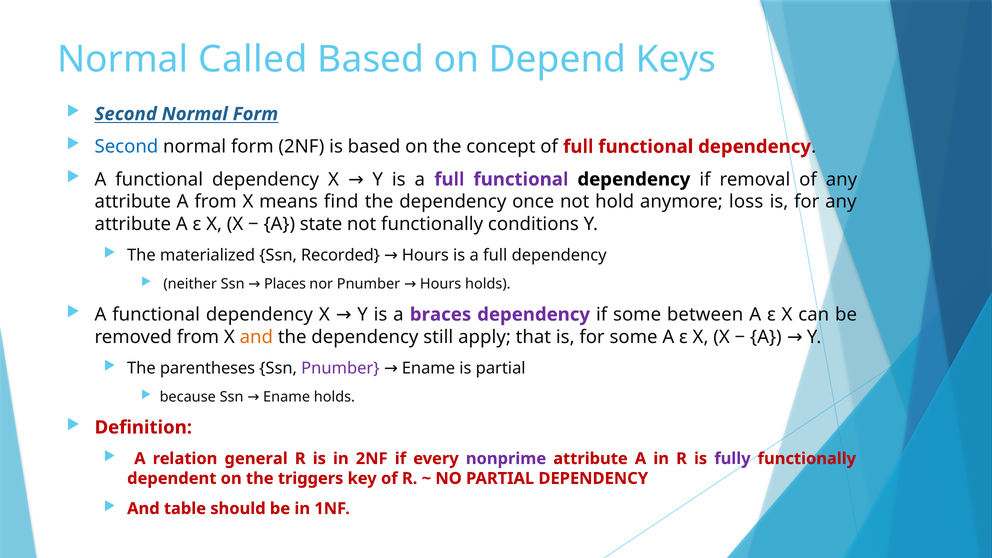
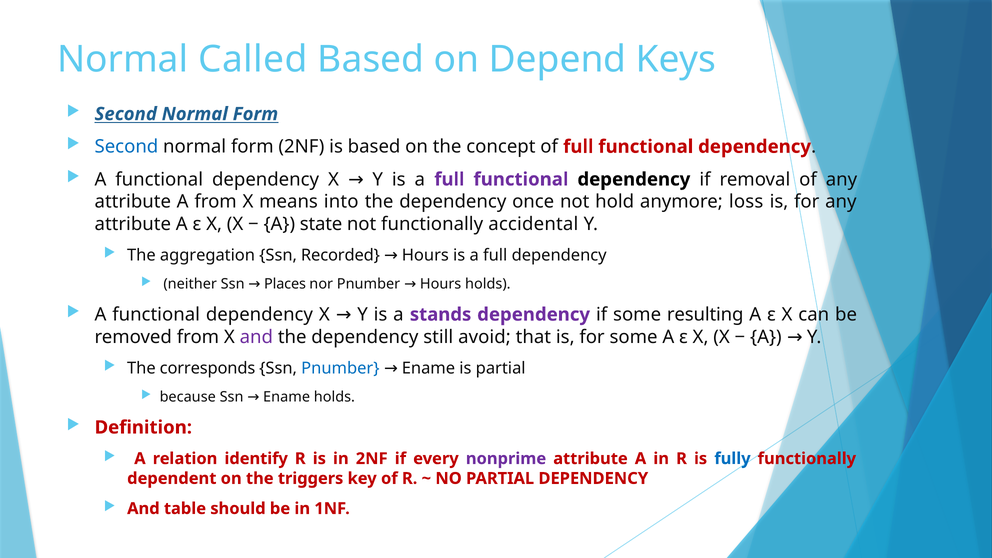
find: find -> into
conditions: conditions -> accidental
materialized: materialized -> aggregation
braces: braces -> stands
between: between -> resulting
and at (256, 337) colour: orange -> purple
apply: apply -> avoid
parentheses: parentheses -> corresponds
Pnumber at (340, 368) colour: purple -> blue
general: general -> identify
fully colour: purple -> blue
